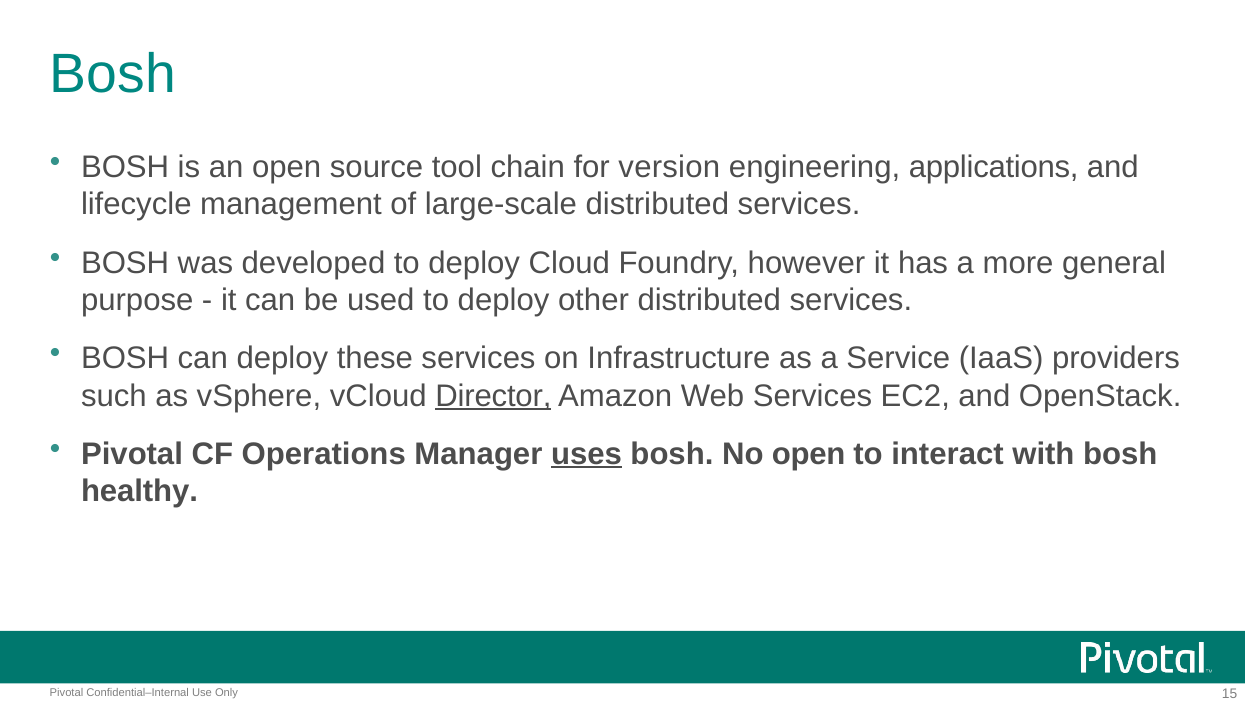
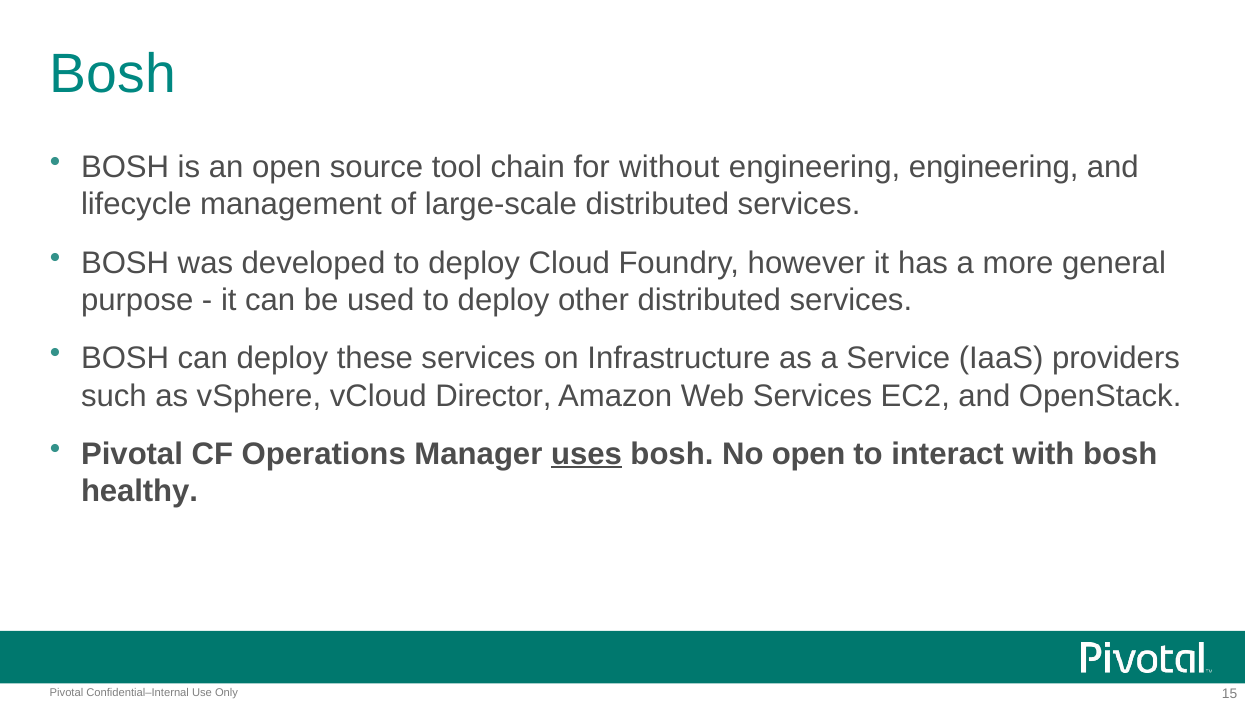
version: version -> without
engineering applications: applications -> engineering
Director underline: present -> none
